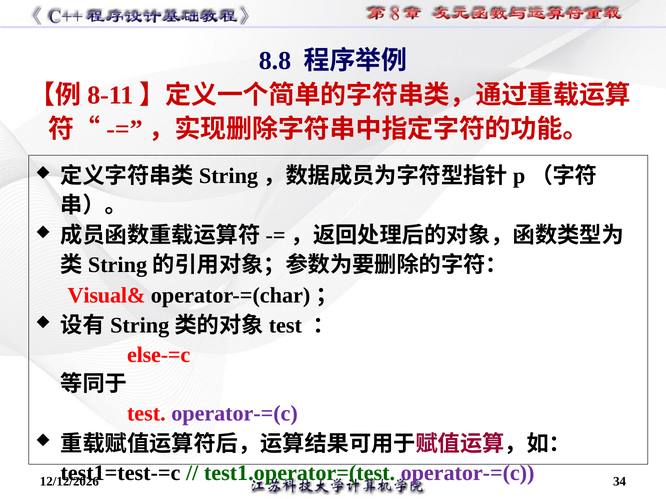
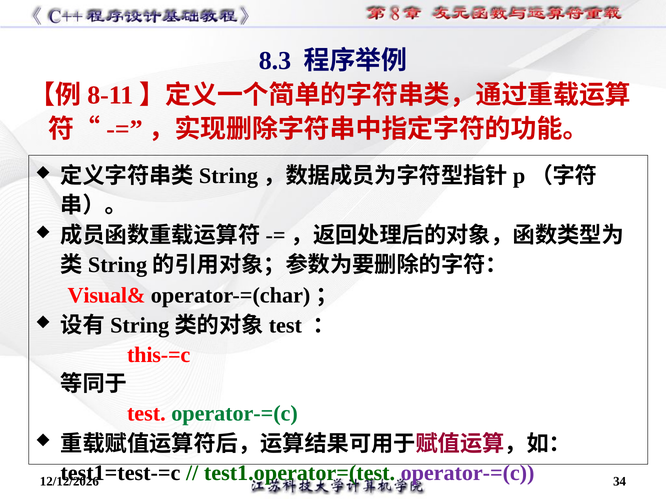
8.8: 8.8 -> 8.3
else-=c: else-=c -> this-=c
operator-=(c at (235, 414) colour: purple -> green
